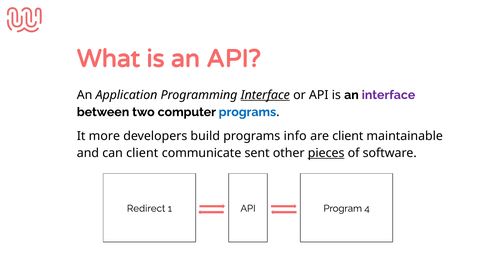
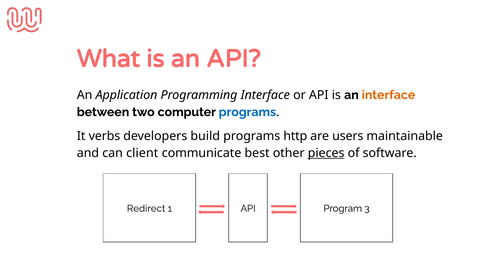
Interface at (265, 95) underline: present -> none
interface at (388, 95) colour: purple -> orange
more: more -> verbs
info: info -> http
are client: client -> users
sent: sent -> best
4: 4 -> 3
